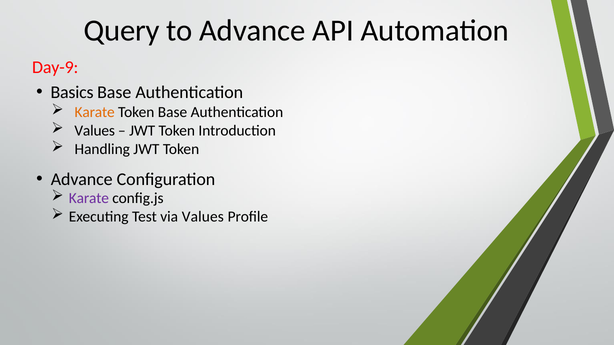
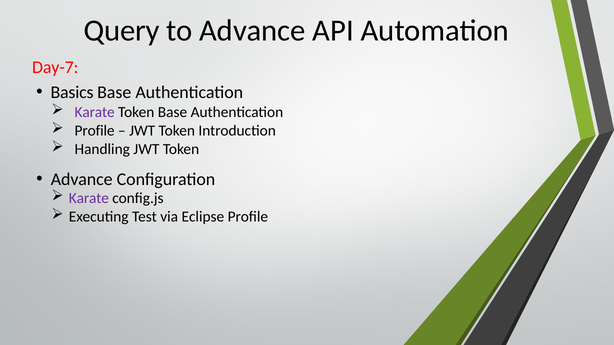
Day-9: Day-9 -> Day-7
Karate at (95, 112) colour: orange -> purple
Values at (95, 131): Values -> Profile
via Values: Values -> Eclipse
